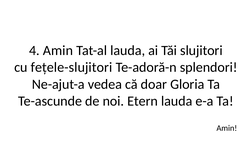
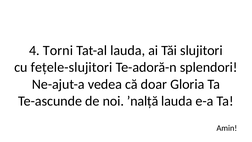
4 Amin: Amin -> Torni
Etern: Etern -> ʼnalță
